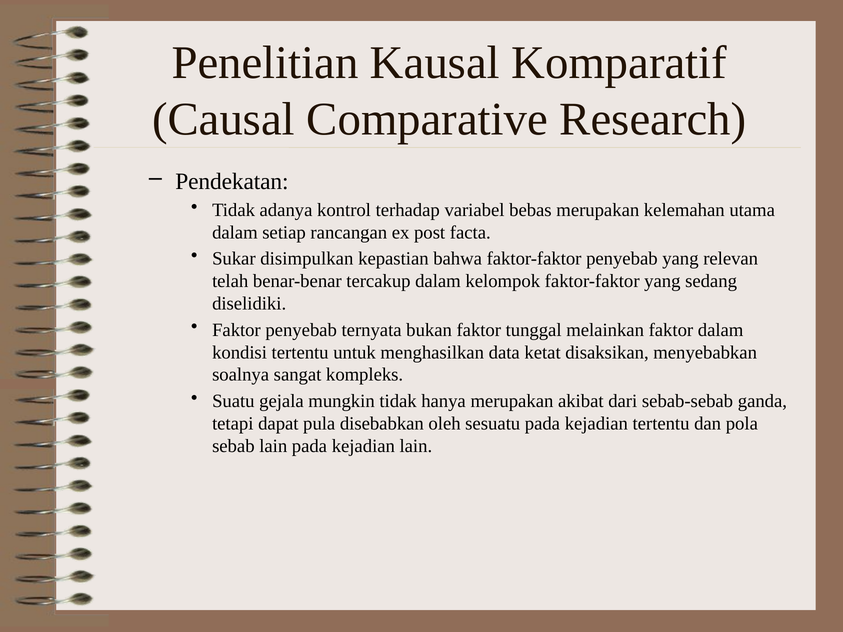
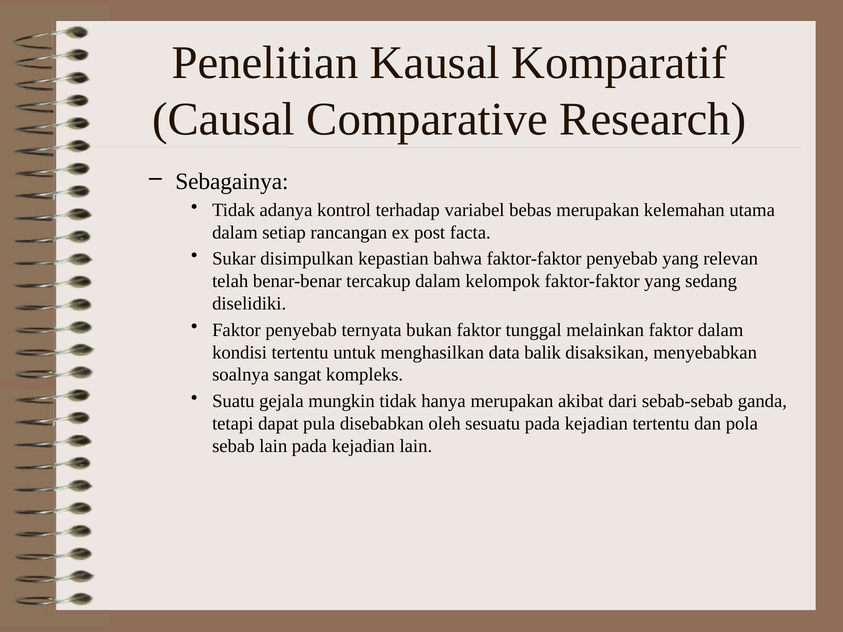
Pendekatan: Pendekatan -> Sebagainya
ketat: ketat -> balik
